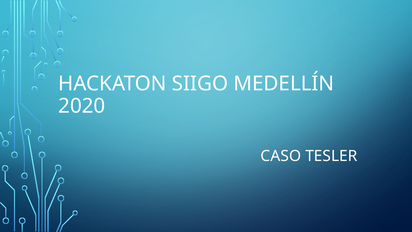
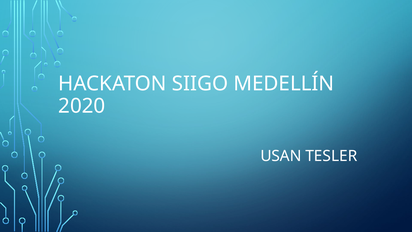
CASO: CASO -> USAN
